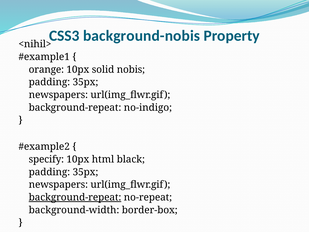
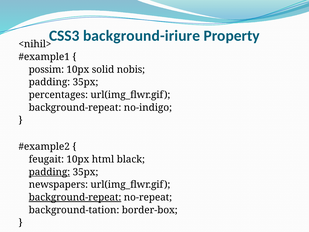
background-nobis: background-nobis -> background-iriure
orange: orange -> possim
newspapers at (58, 95): newspapers -> percentages
specify: specify -> feugait
padding at (49, 172) underline: none -> present
background-width: background-width -> background-tation
